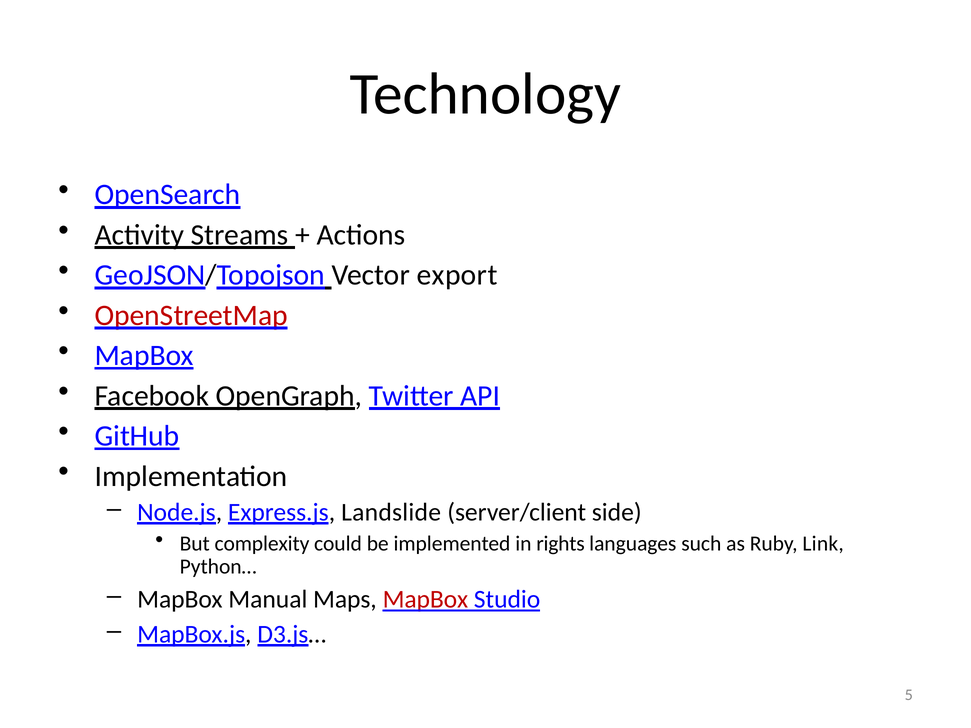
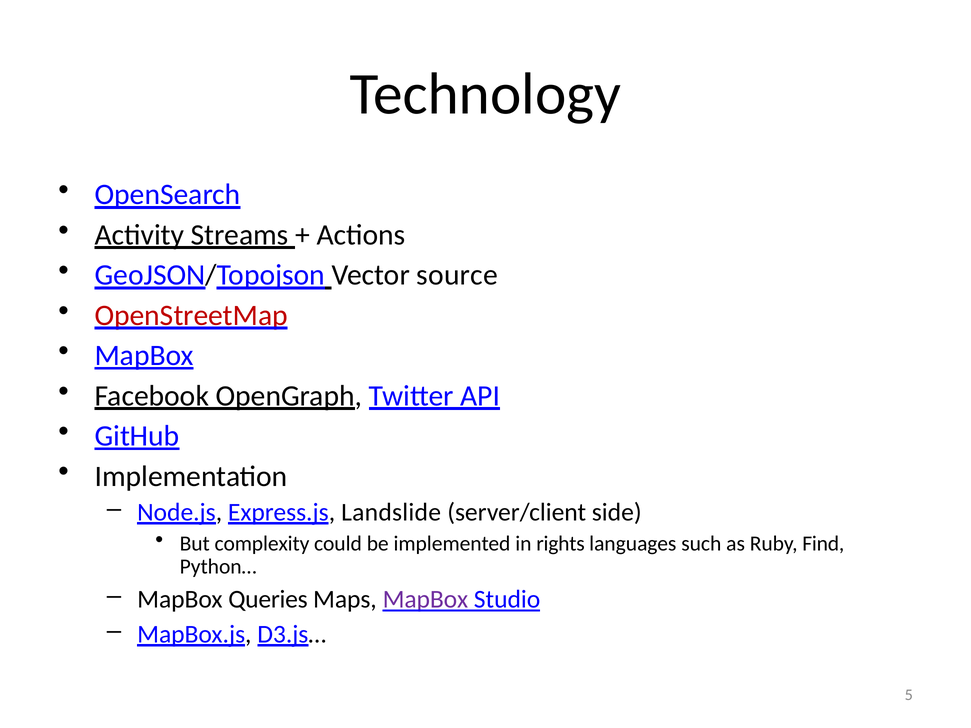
export: export -> source
Link: Link -> Find
Manual: Manual -> Queries
MapBox at (425, 600) colour: red -> purple
